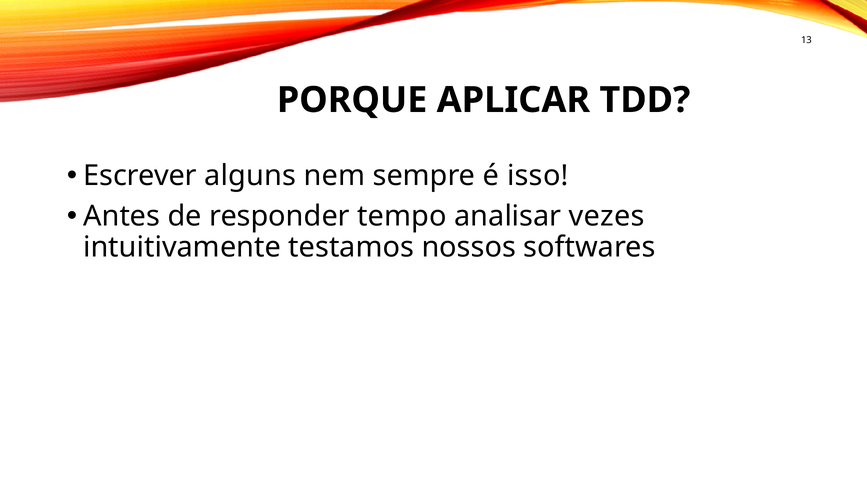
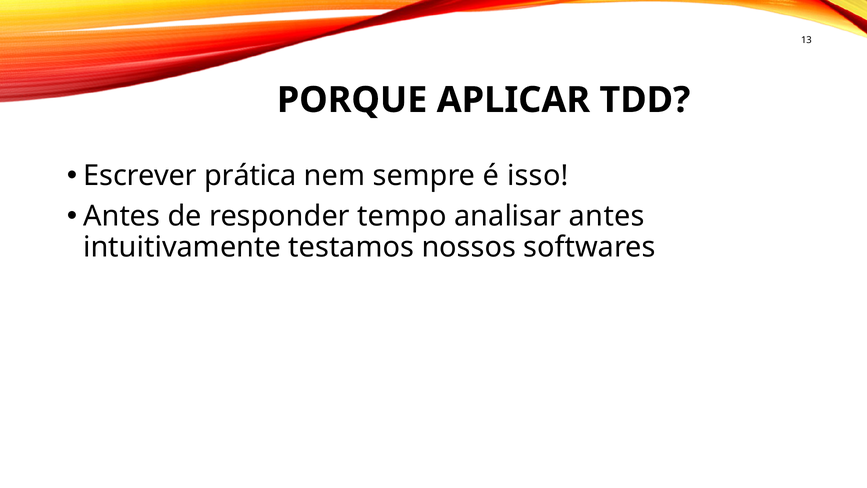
alguns: alguns -> prática
analisar vezes: vezes -> antes
